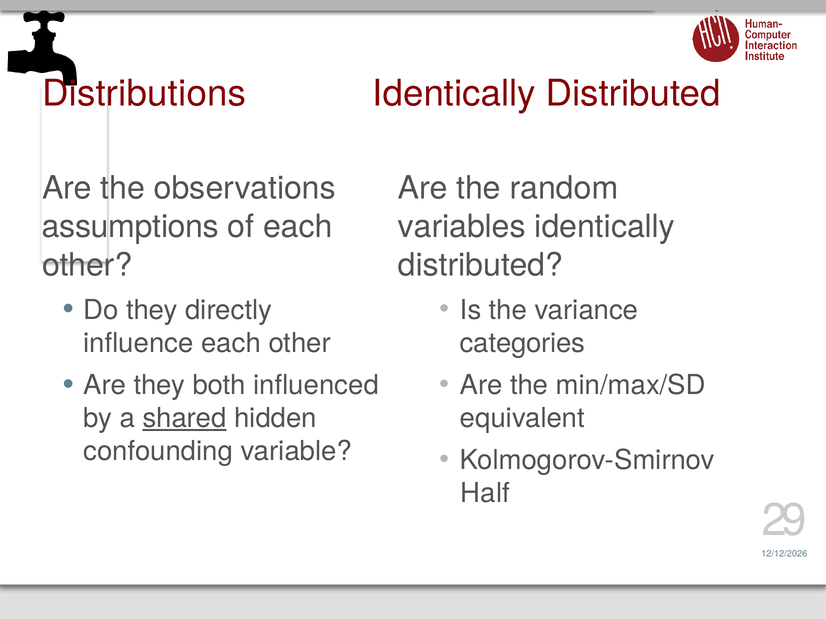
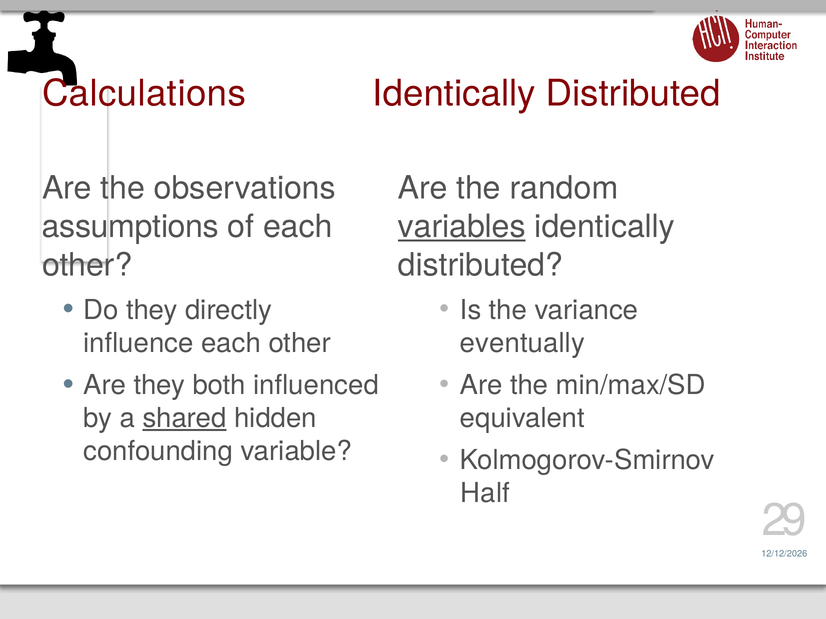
Distributions: Distributions -> Calculations
variables underline: none -> present
categories: categories -> eventually
